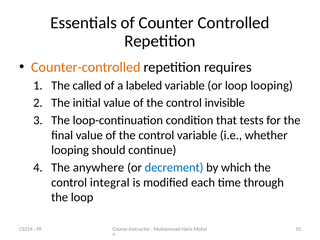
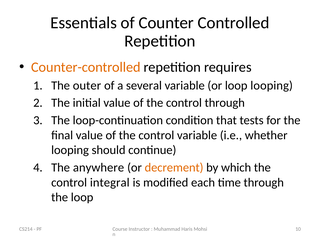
called: called -> outer
labeled: labeled -> several
control invisible: invisible -> through
decrement colour: blue -> orange
